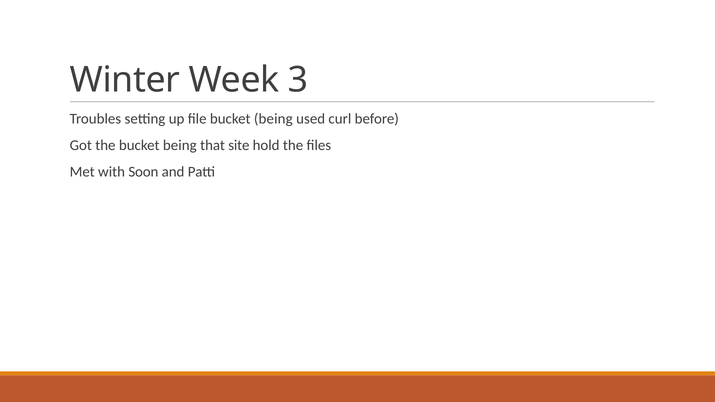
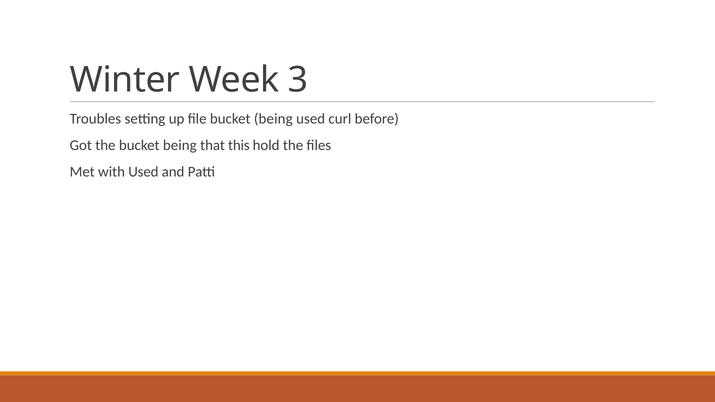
site: site -> this
with Soon: Soon -> Used
